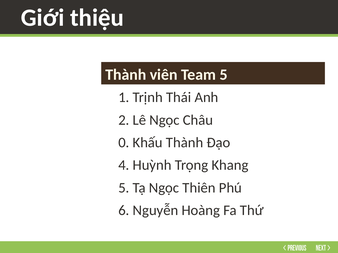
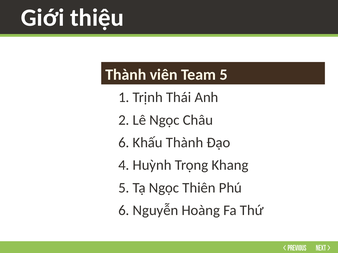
0 at (124, 143): 0 -> 6
